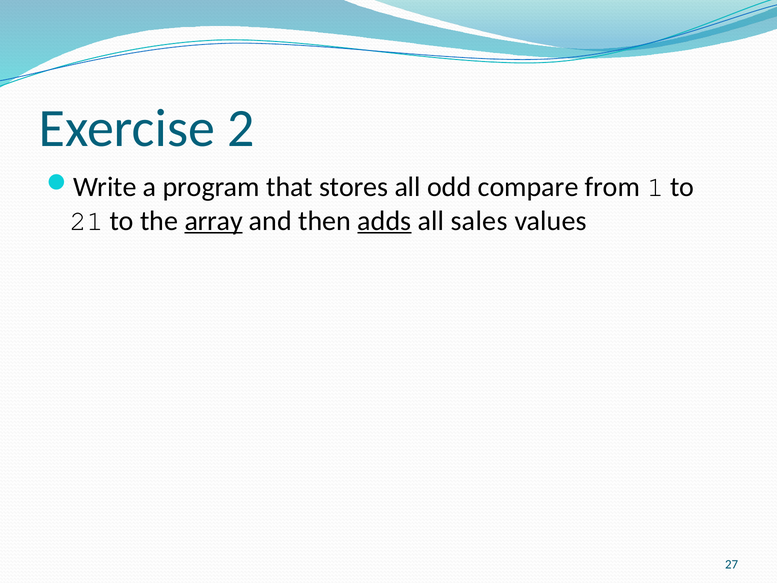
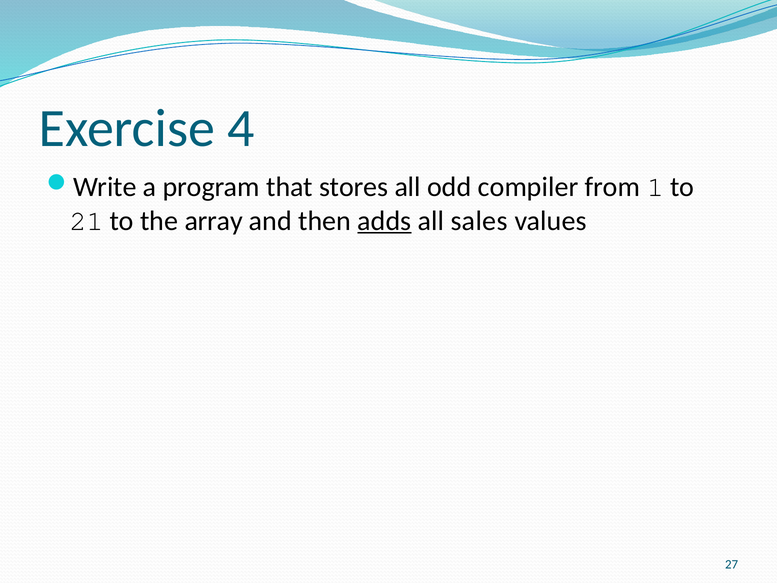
2: 2 -> 4
compare: compare -> compiler
array underline: present -> none
